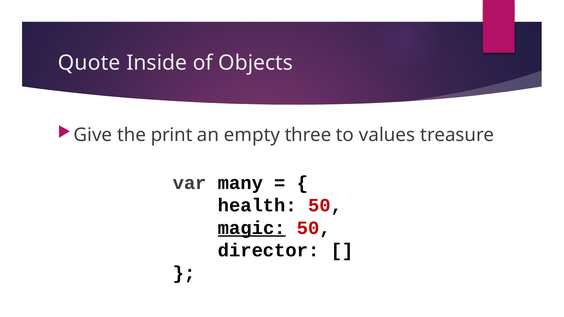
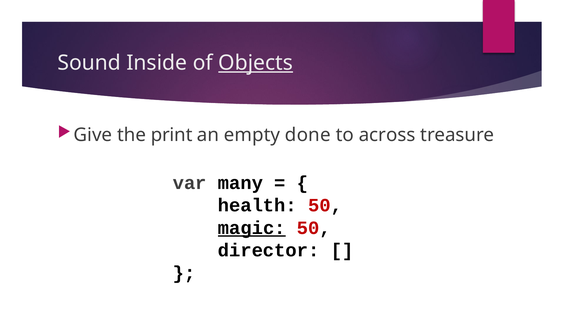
Quote: Quote -> Sound
Objects underline: none -> present
three: three -> done
values: values -> across
